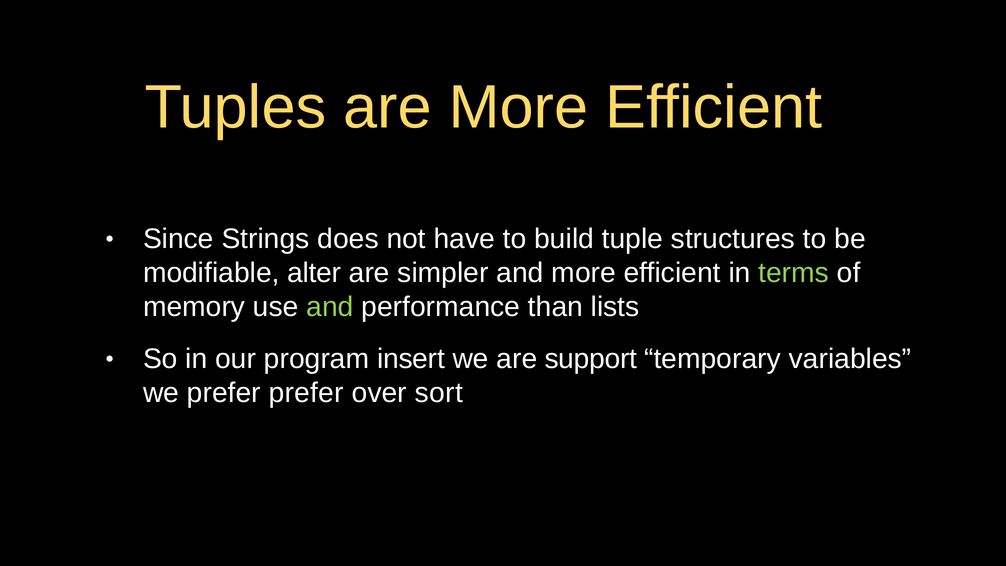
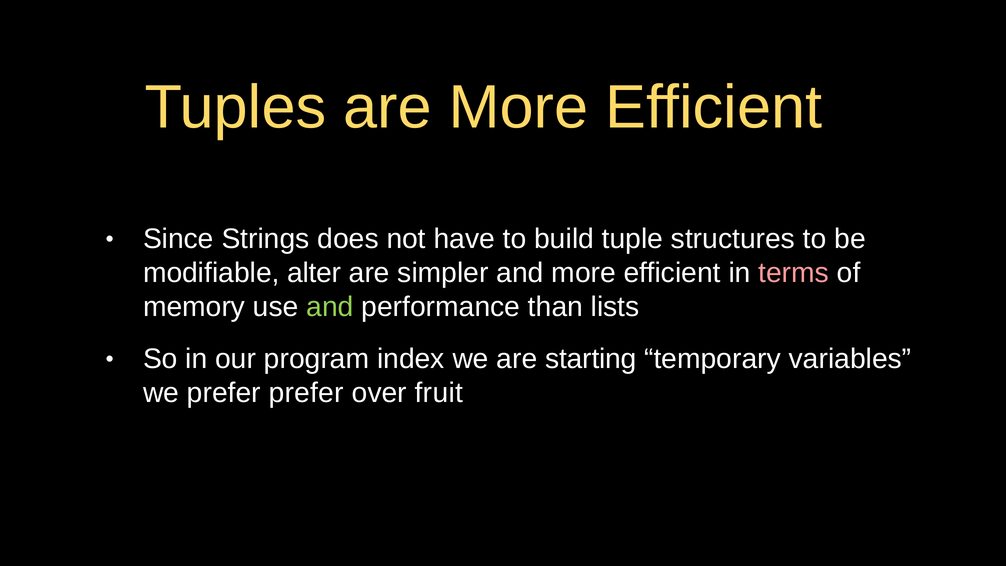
terms colour: light green -> pink
insert: insert -> index
support: support -> starting
sort: sort -> fruit
